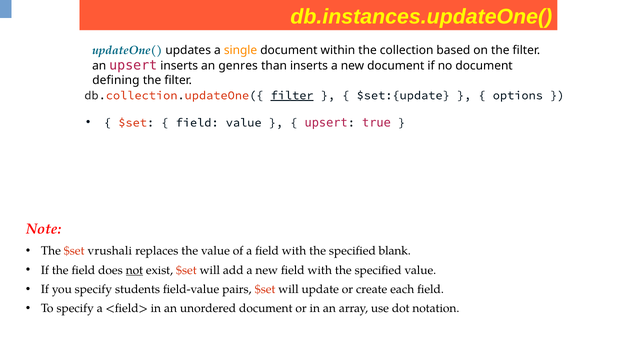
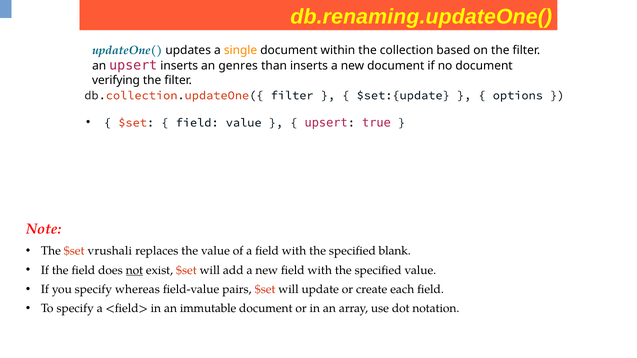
db.instances.updateOne(: db.instances.updateOne( -> db.renaming.updateOne(
defining: defining -> verifying
filter at (292, 95) underline: present -> none
students: students -> whereas
unordered: unordered -> immutable
